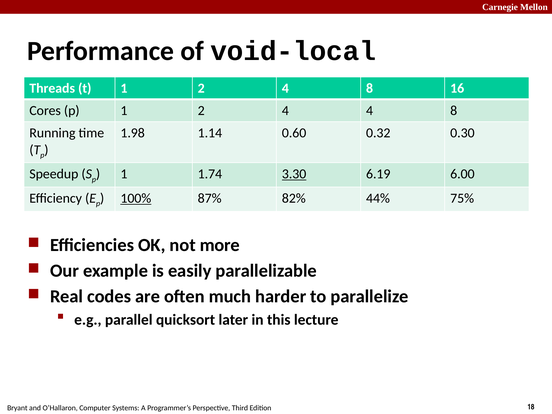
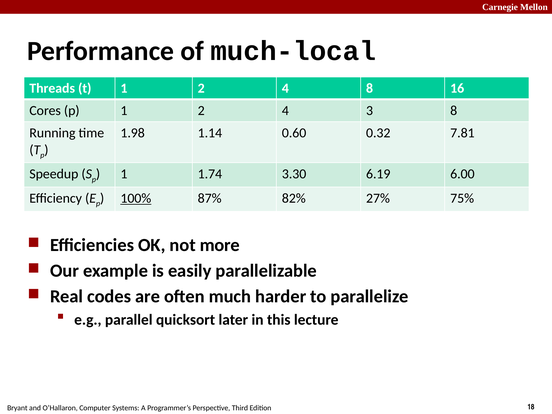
void-local: void-local -> much-local
4 4: 4 -> 3
0.30: 0.30 -> 7.81
3.30 underline: present -> none
44%: 44% -> 27%
